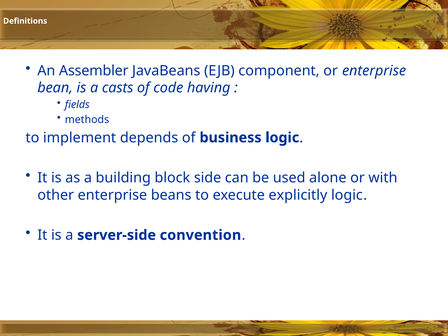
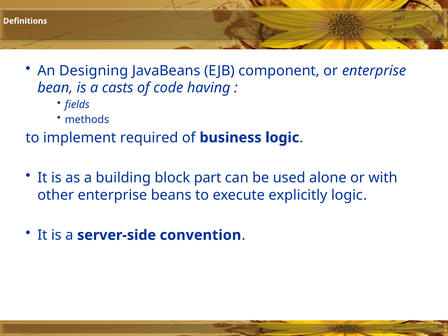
Assembler: Assembler -> Designing
depends: depends -> required
side: side -> part
